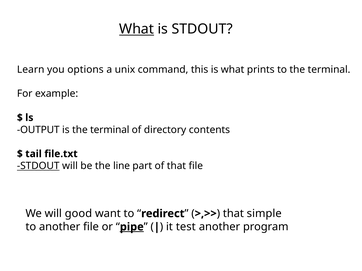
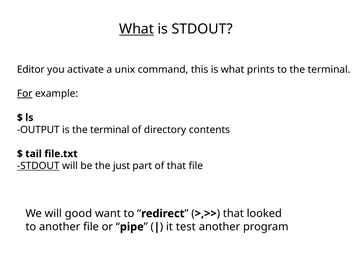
Learn: Learn -> Editor
options: options -> activate
For underline: none -> present
line: line -> just
simple: simple -> looked
pipe underline: present -> none
